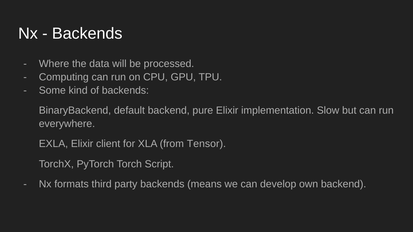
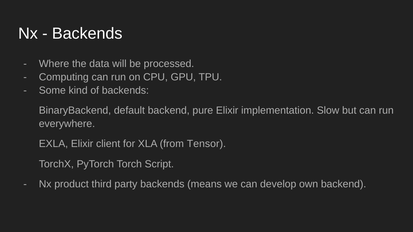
formats: formats -> product
